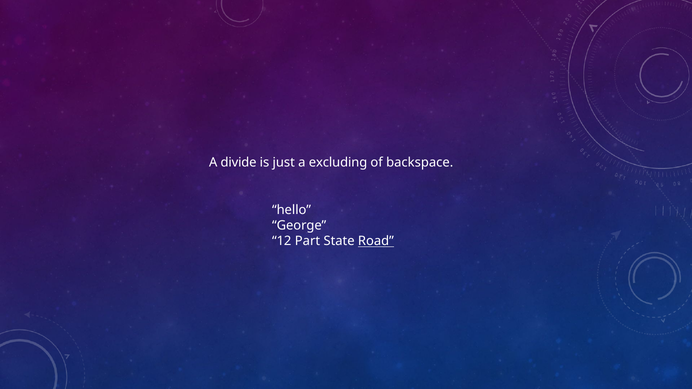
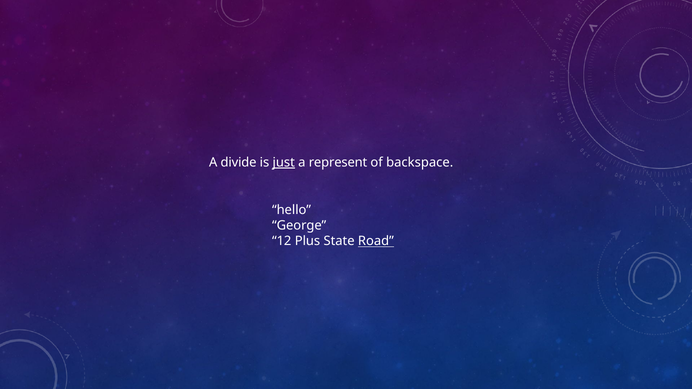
just underline: none -> present
excluding: excluding -> represent
Part: Part -> Plus
